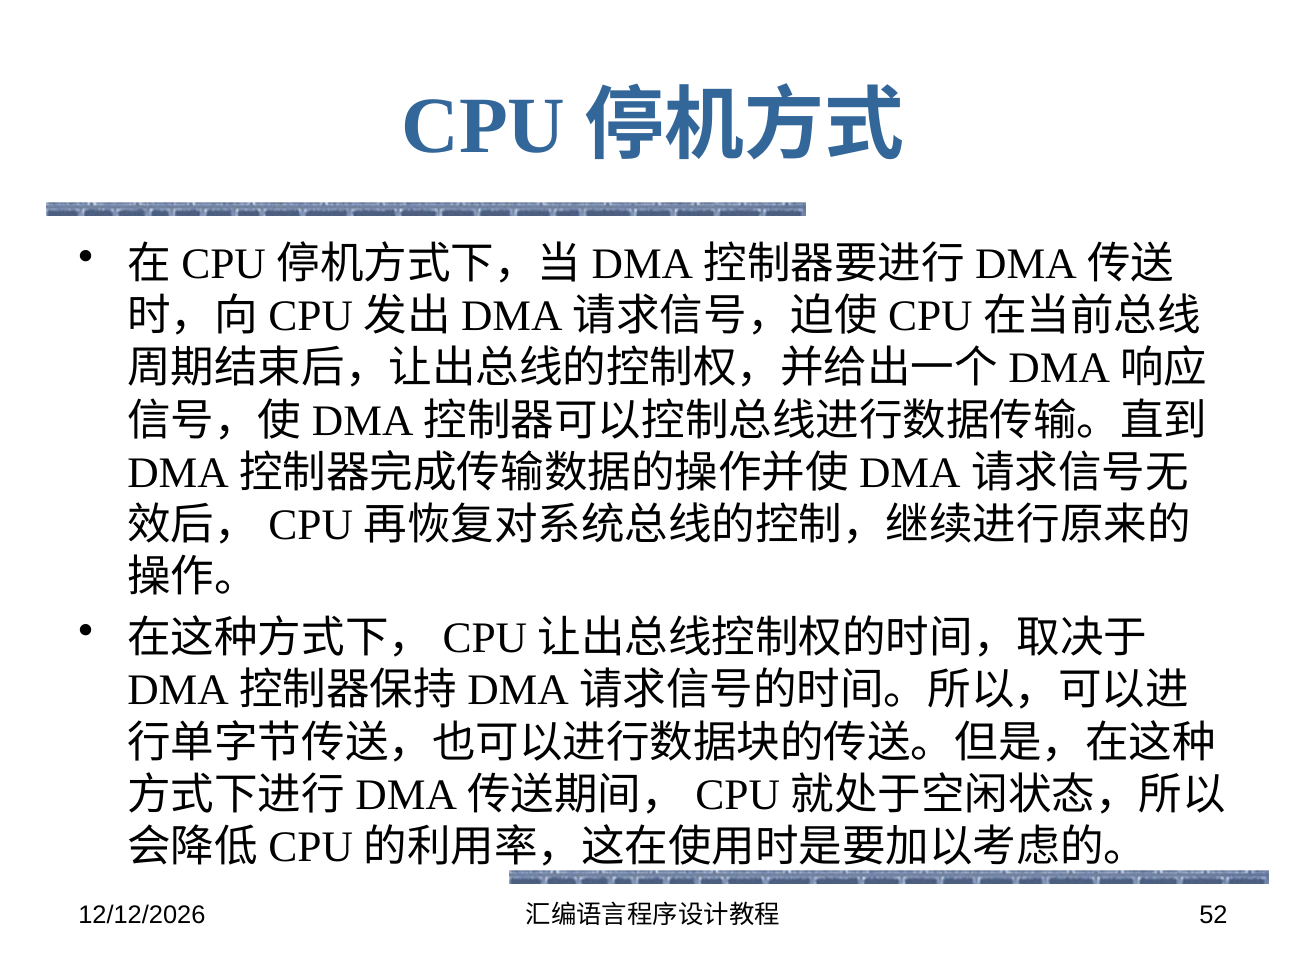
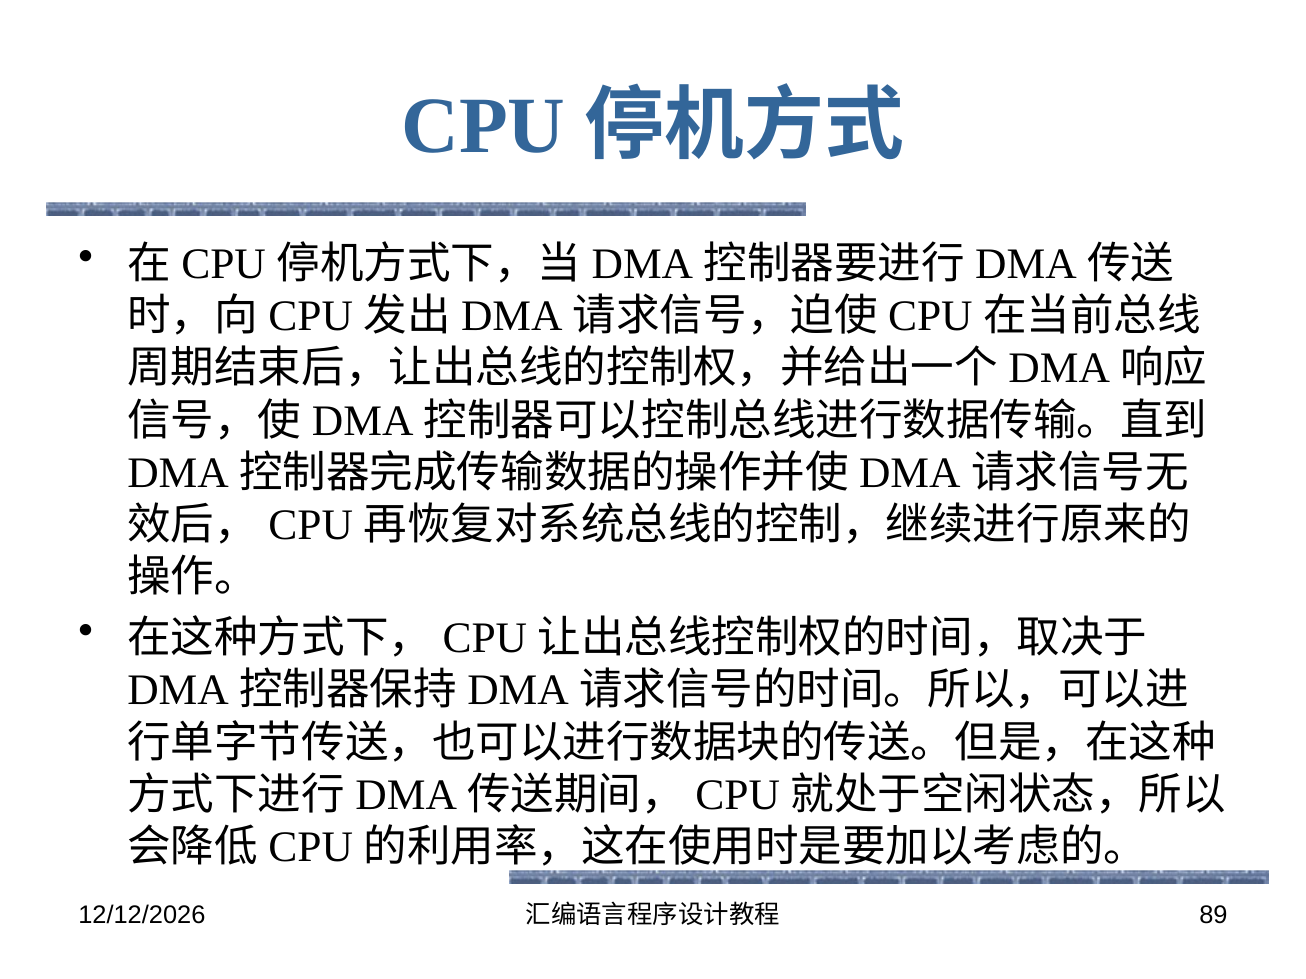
52: 52 -> 89
